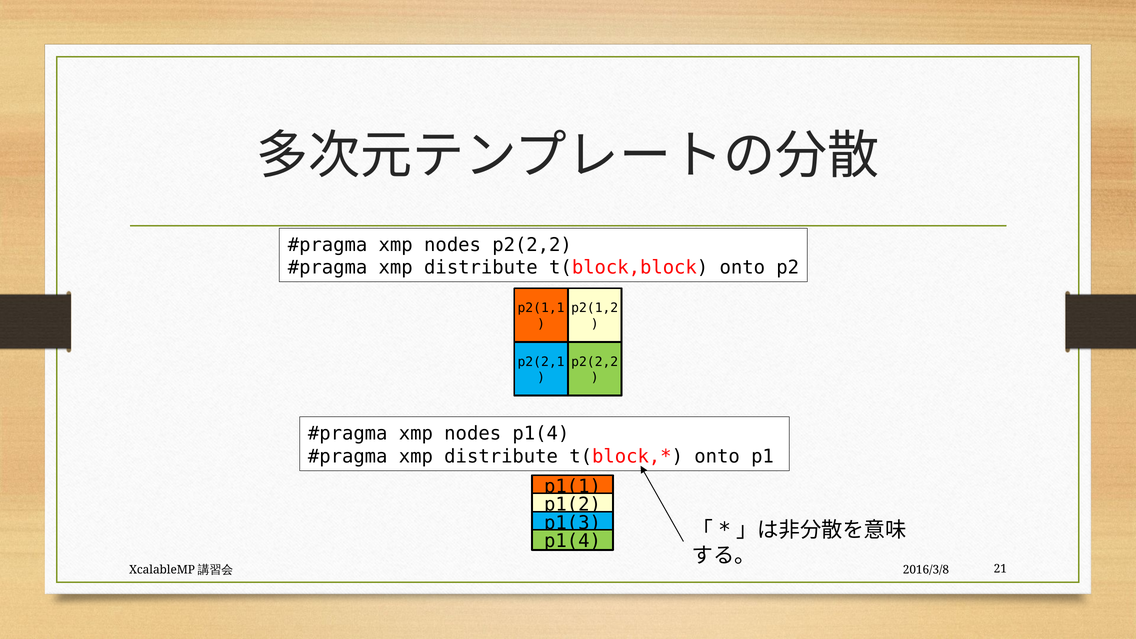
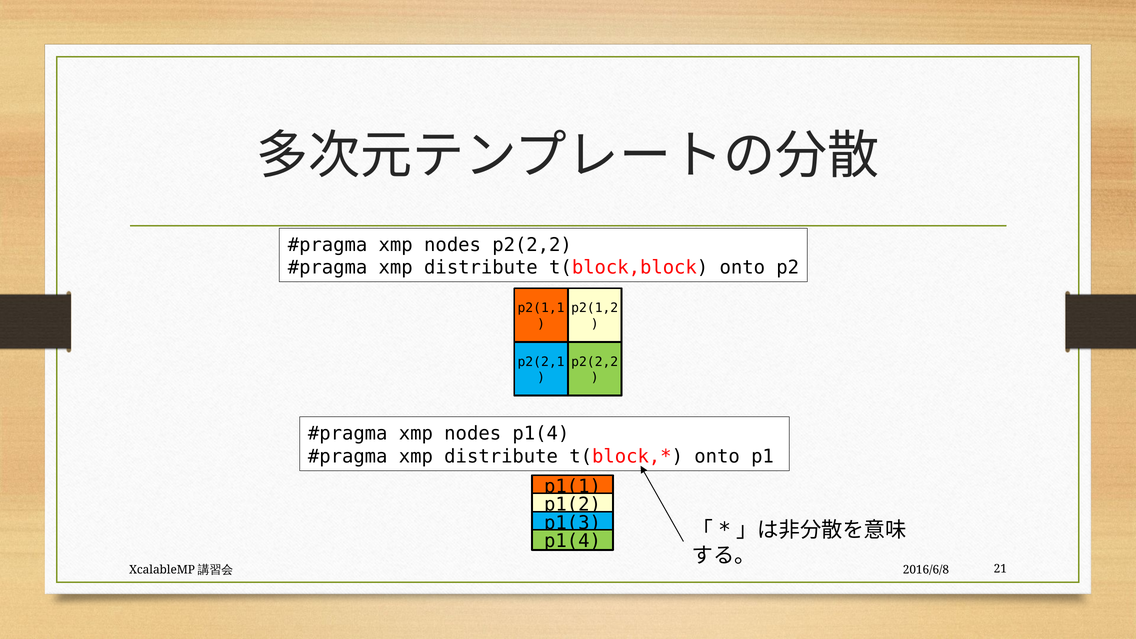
2016/3/8: 2016/3/8 -> 2016/6/8
